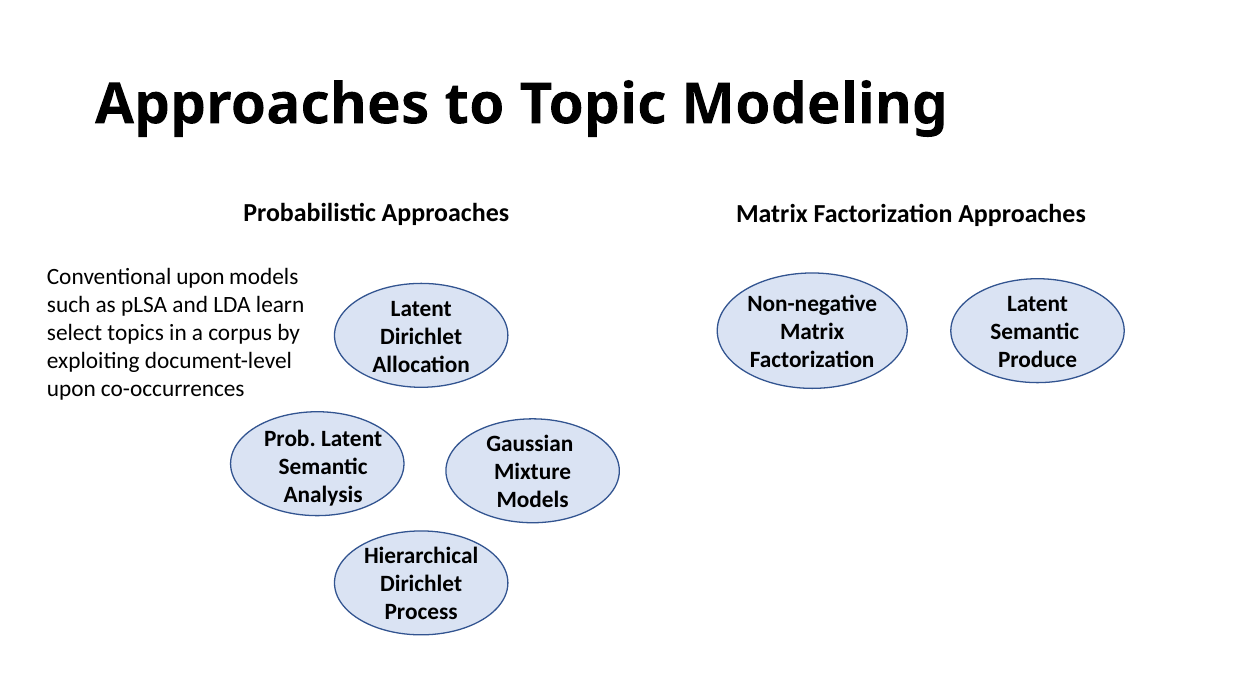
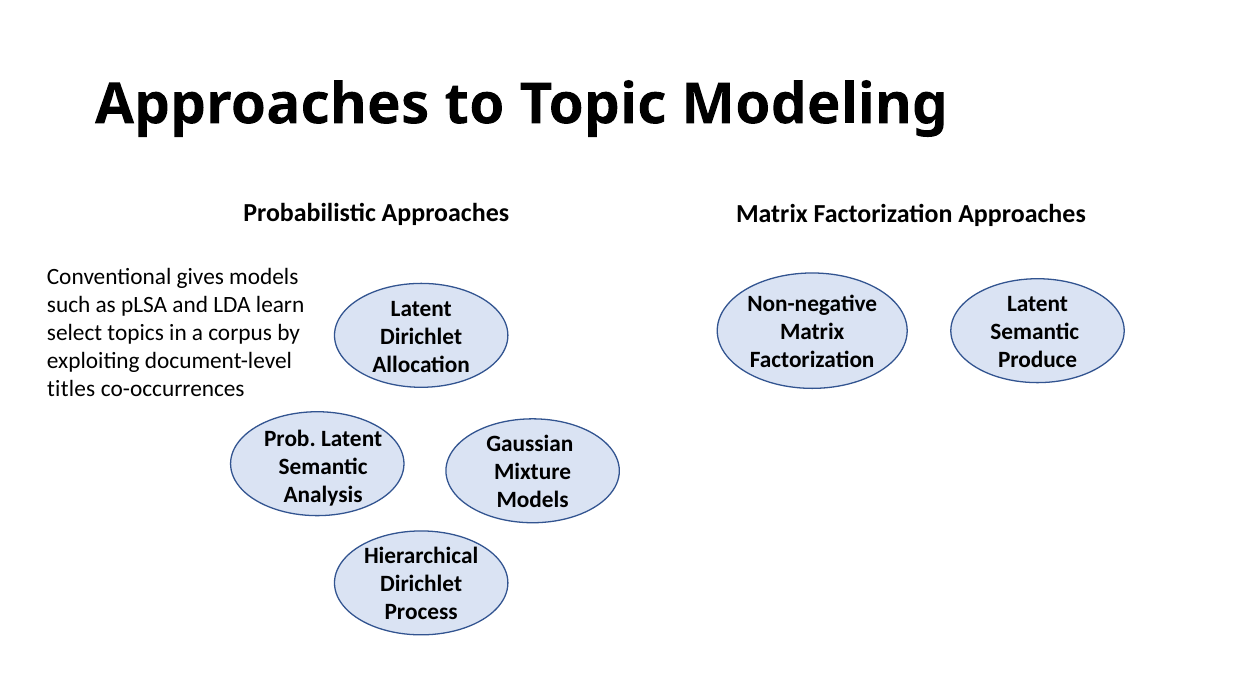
Conventional upon: upon -> gives
upon at (71, 389): upon -> titles
